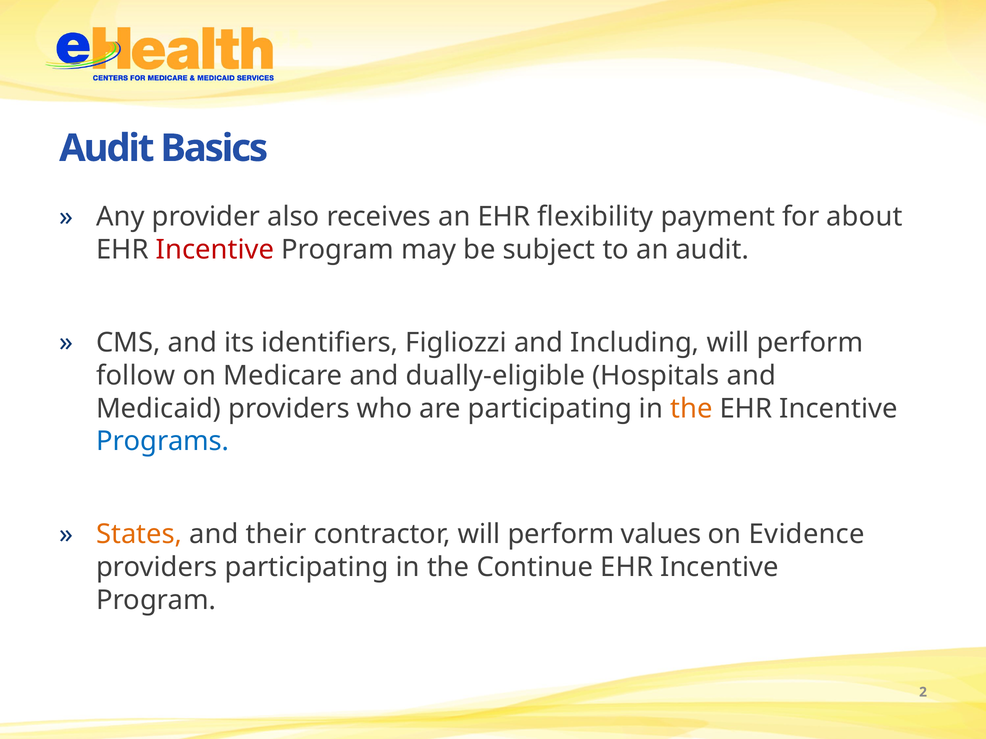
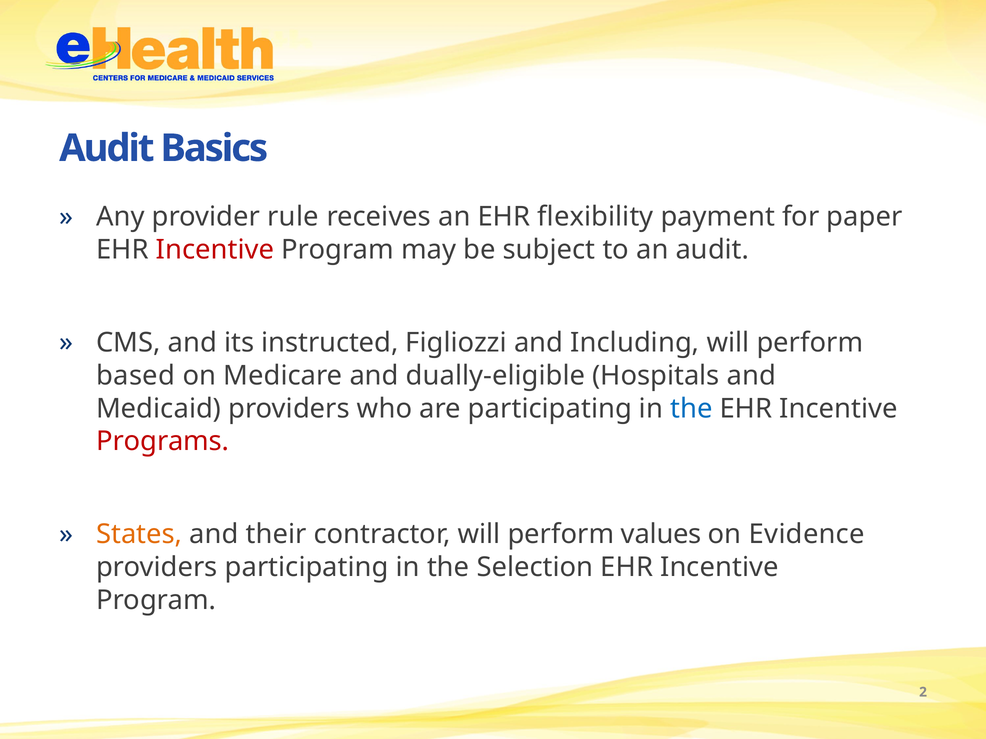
also: also -> rule
about: about -> paper
identifiers: identifiers -> instructed
follow: follow -> based
the at (691, 409) colour: orange -> blue
Programs colour: blue -> red
Continue: Continue -> Selection
